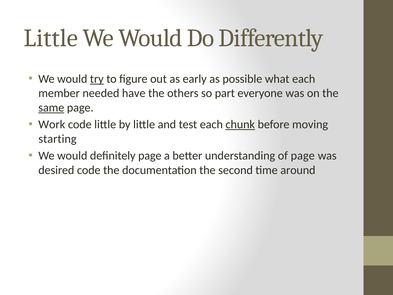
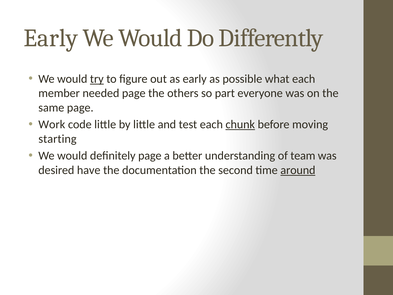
Little at (51, 38): Little -> Early
needed have: have -> page
same underline: present -> none
of page: page -> team
desired code: code -> have
around underline: none -> present
